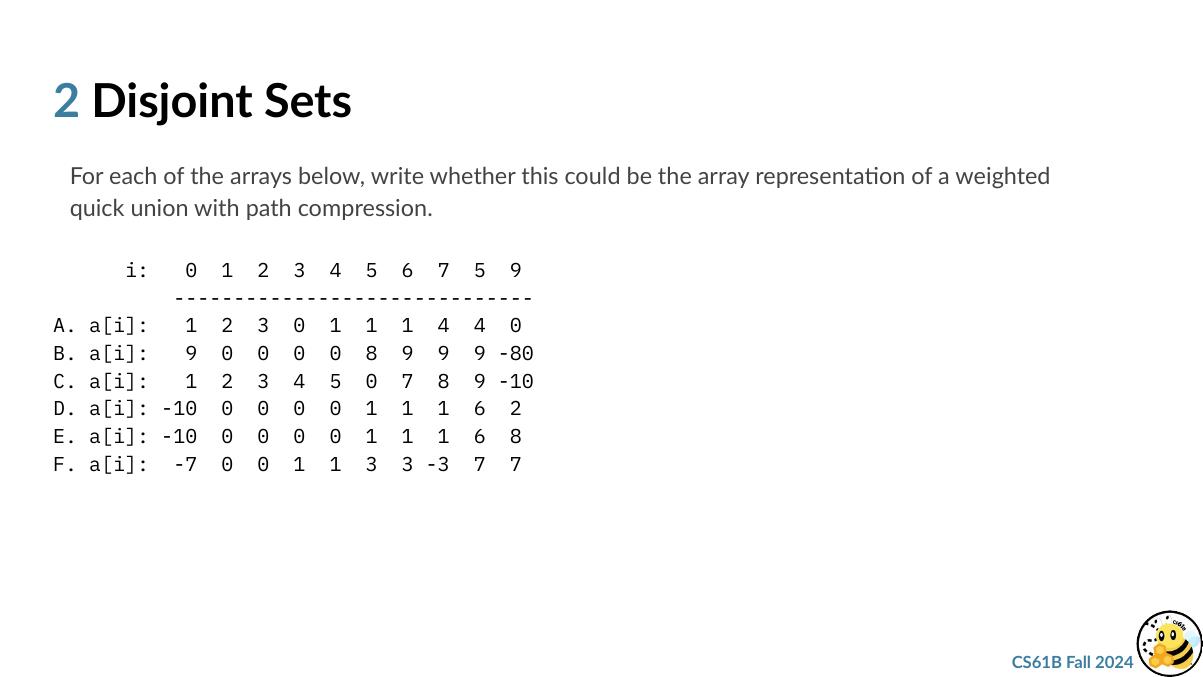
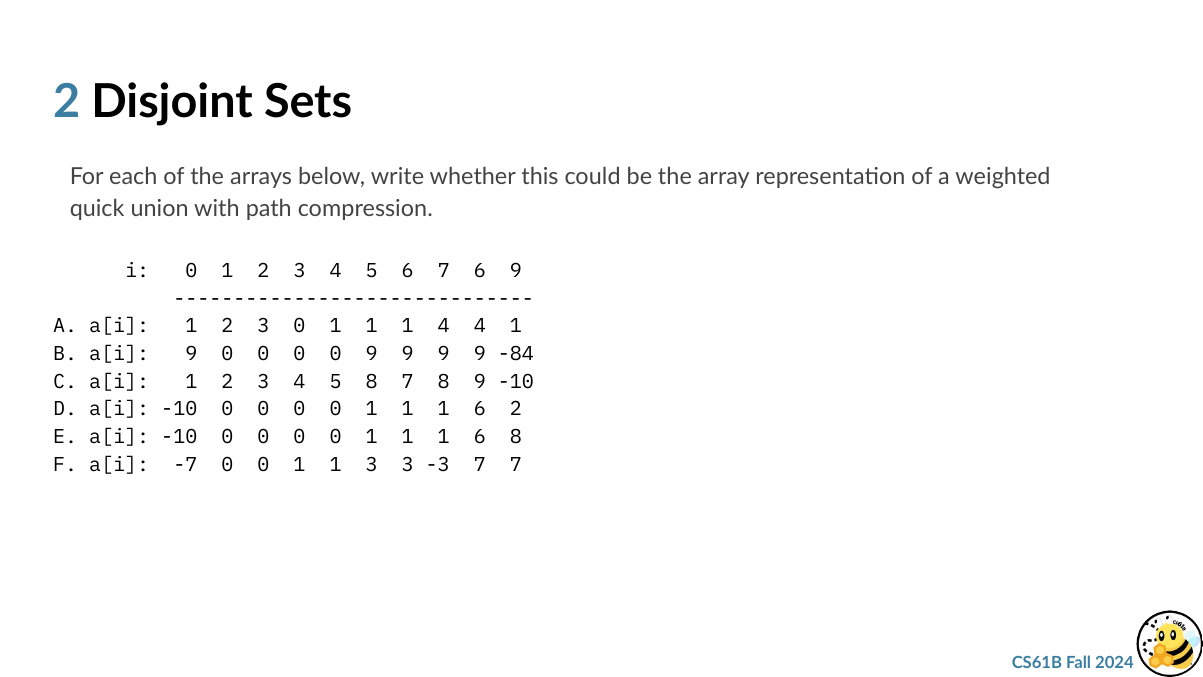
7 5: 5 -> 6
4 0: 0 -> 1
0 8: 8 -> 9
-80: -80 -> -84
5 0: 0 -> 8
